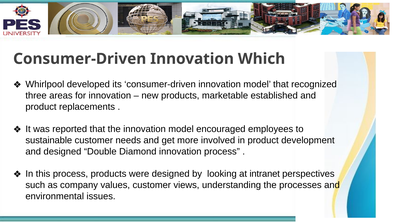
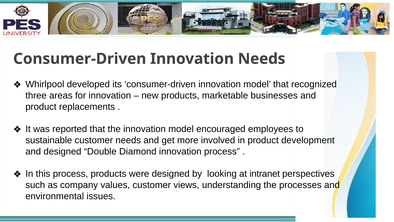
Innovation Which: Which -> Needs
established: established -> businesses
